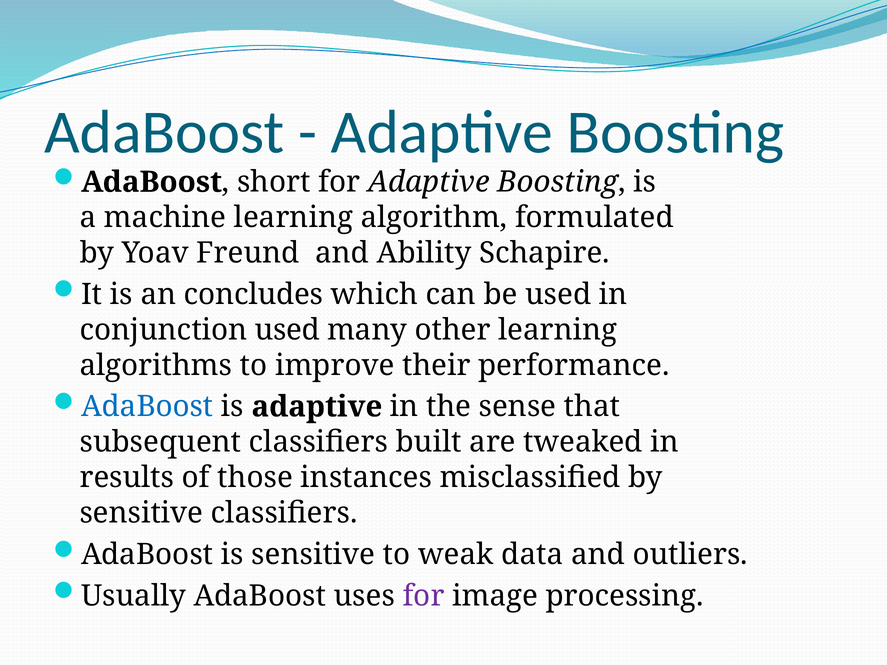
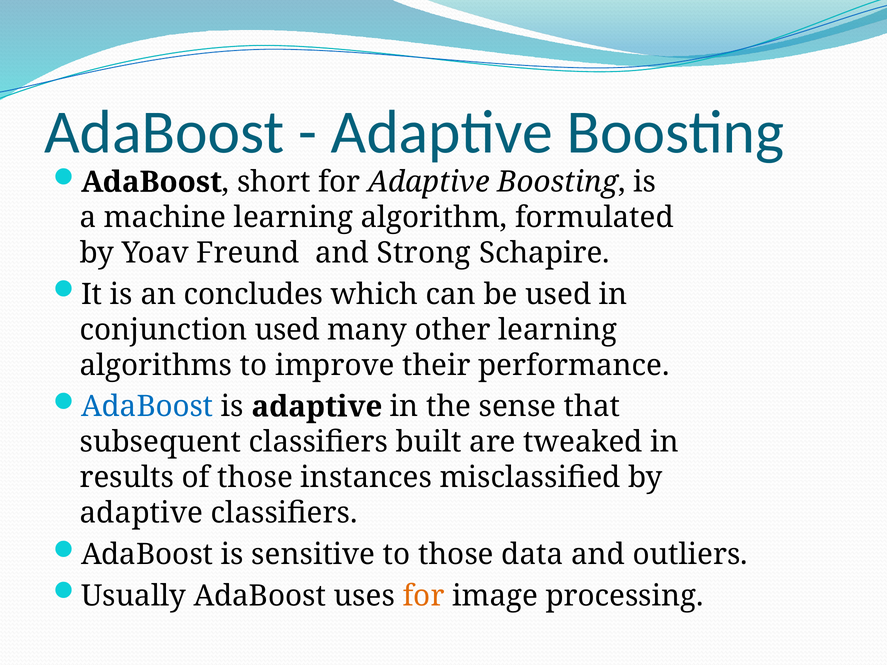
Ability: Ability -> Strong
sensitive at (141, 513): sensitive -> adaptive
to weak: weak -> those
for at (424, 596) colour: purple -> orange
